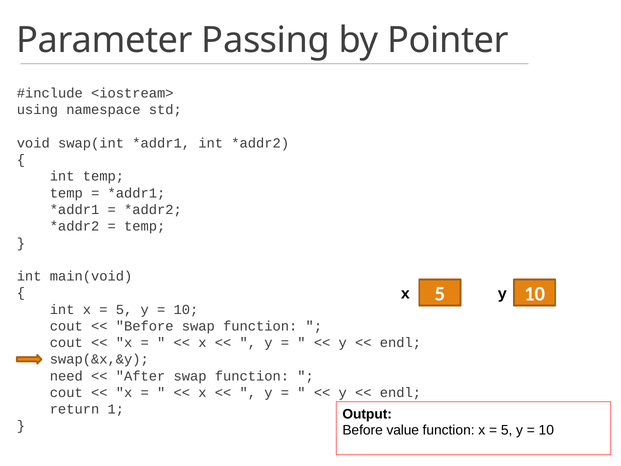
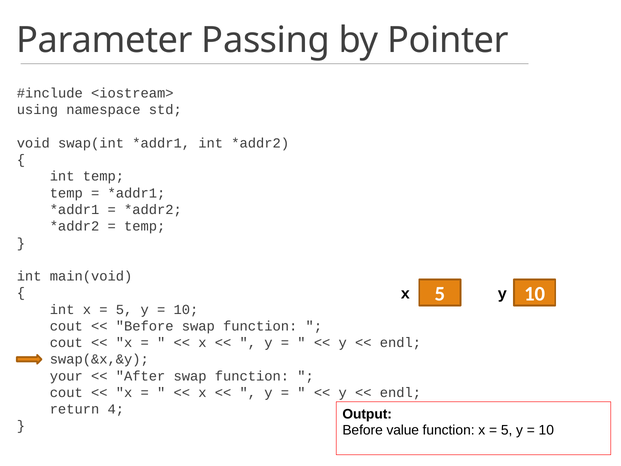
need: need -> your
1: 1 -> 4
